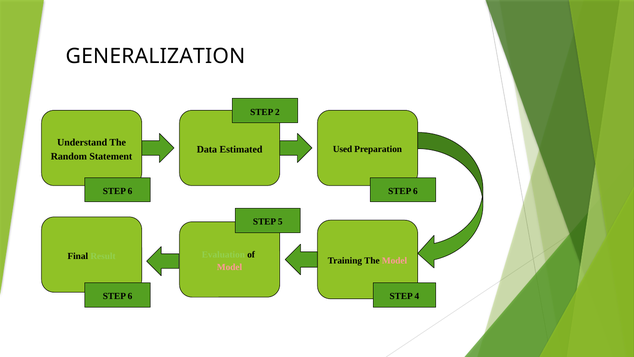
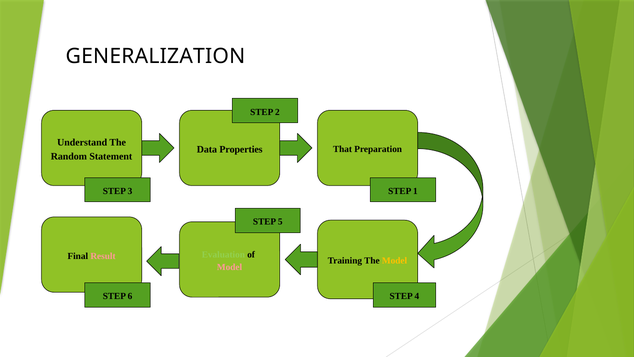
Estimated: Estimated -> Properties
Used: Used -> That
6 at (130, 191): 6 -> 3
6 at (415, 191): 6 -> 1
Result colour: light green -> pink
Model at (395, 261) colour: pink -> yellow
